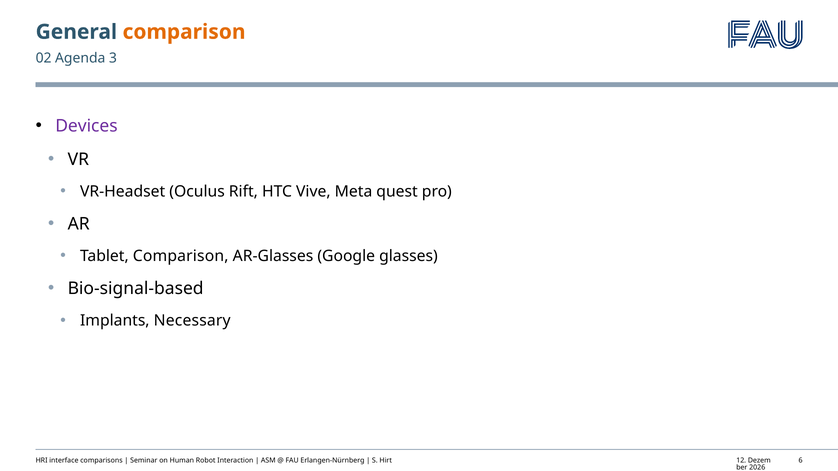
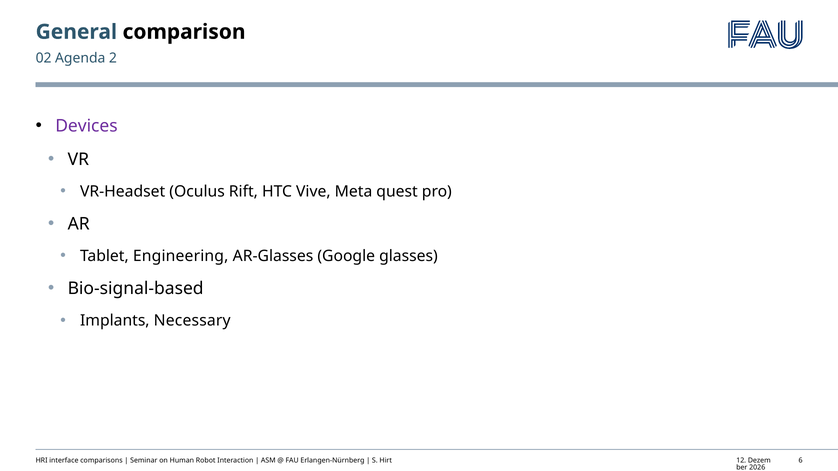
comparison at (184, 32) colour: orange -> black
3: 3 -> 2
Tablet Comparison: Comparison -> Engineering
